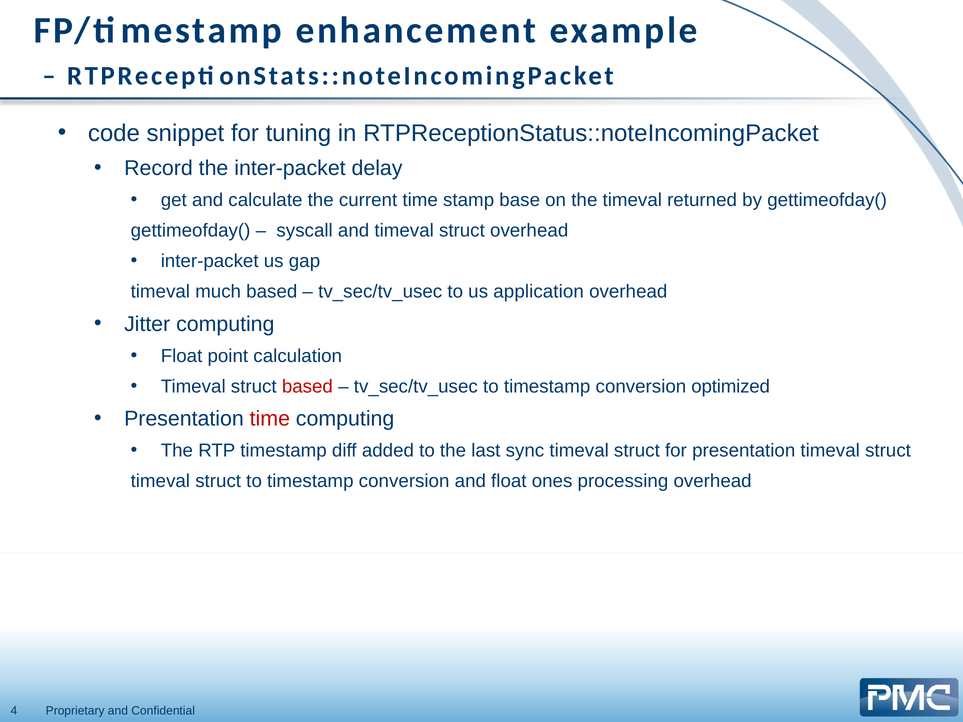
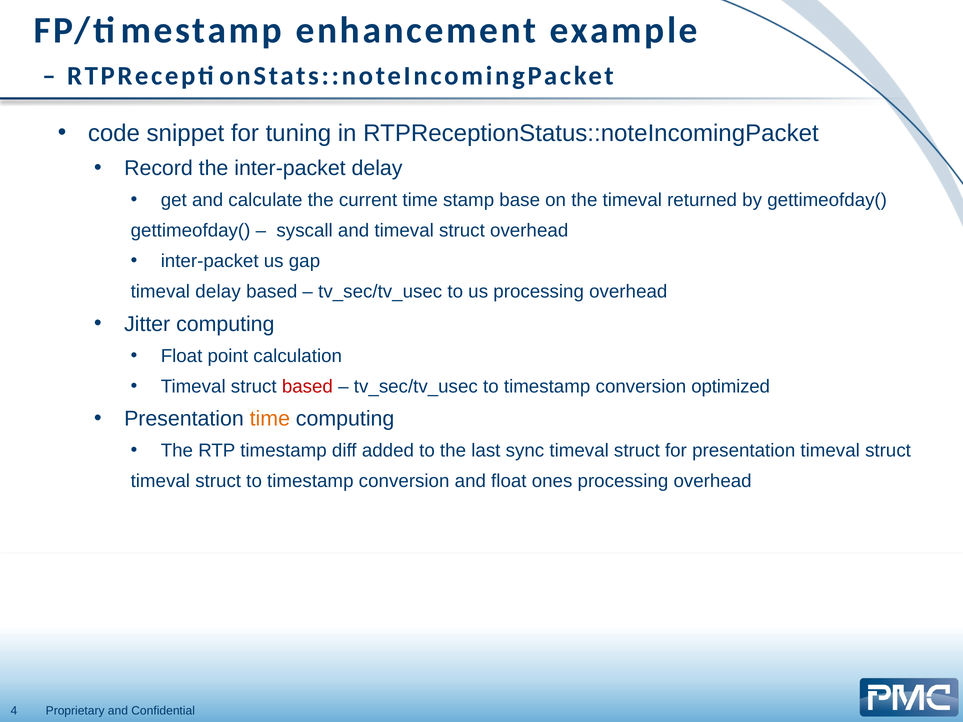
timeval much: much -> delay
us application: application -> processing
time at (270, 419) colour: red -> orange
